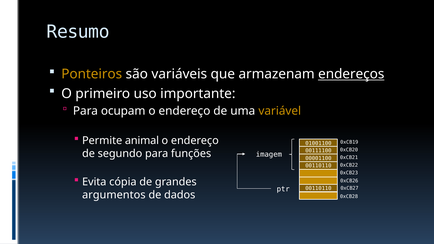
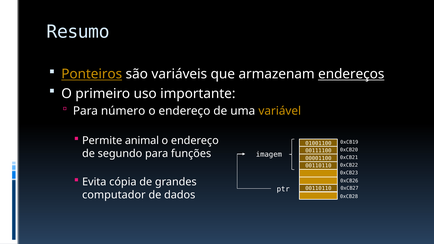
Ponteiros underline: none -> present
ocupam: ocupam -> número
argumentos: argumentos -> computador
